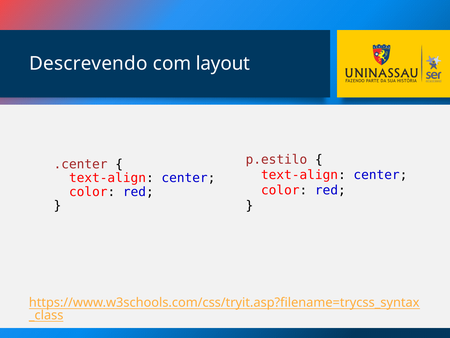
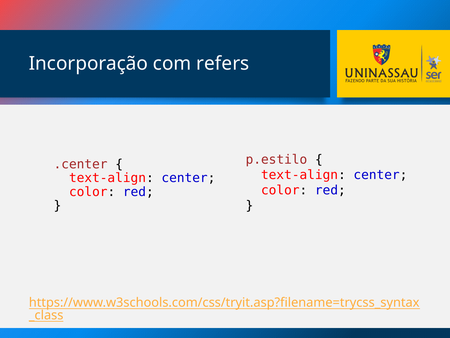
Descrevendo: Descrevendo -> Incorporação
layout: layout -> refers
